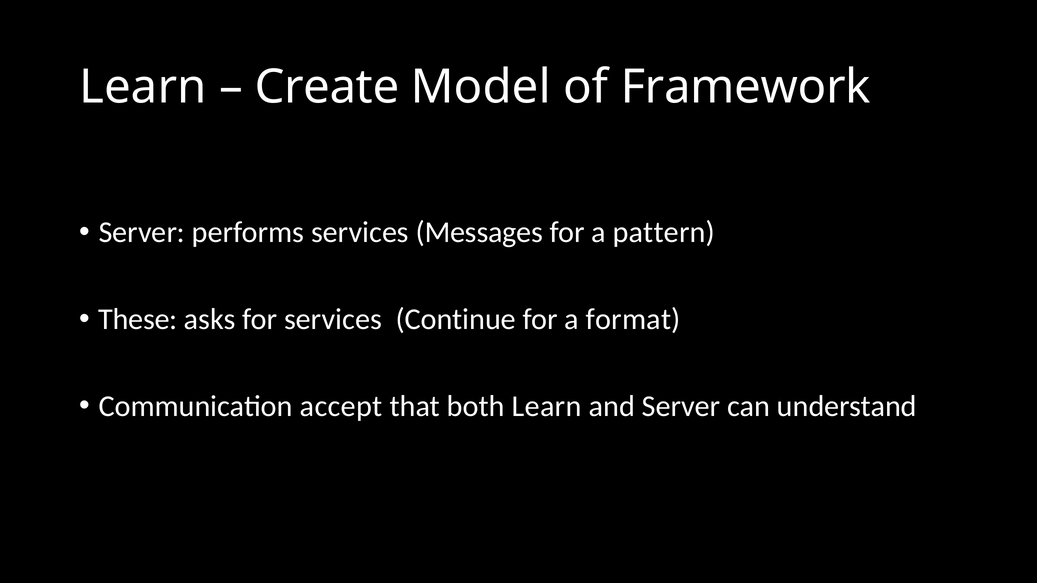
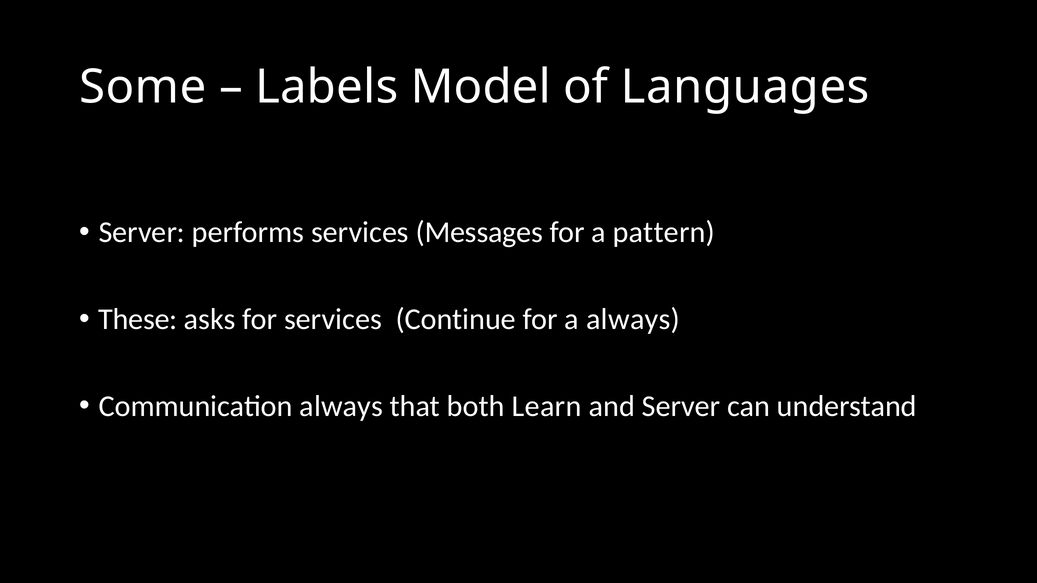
Learn at (143, 87): Learn -> Some
Create: Create -> Labels
Framework: Framework -> Languages
a format: format -> always
Communication accept: accept -> always
